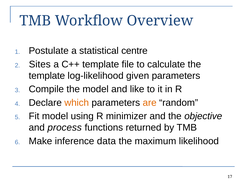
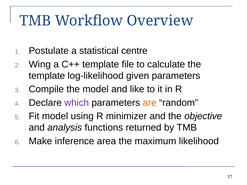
Sites: Sites -> Wing
which colour: orange -> purple
process: process -> analysis
data: data -> area
